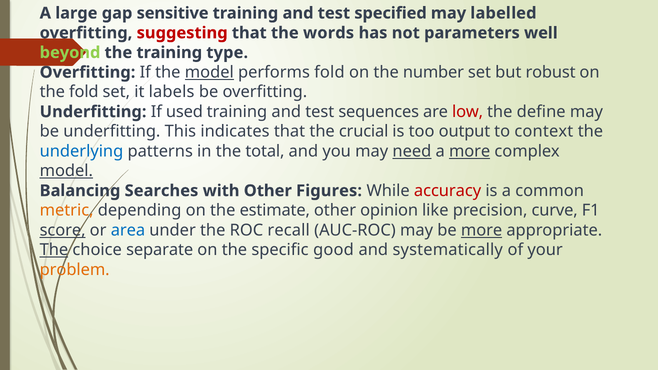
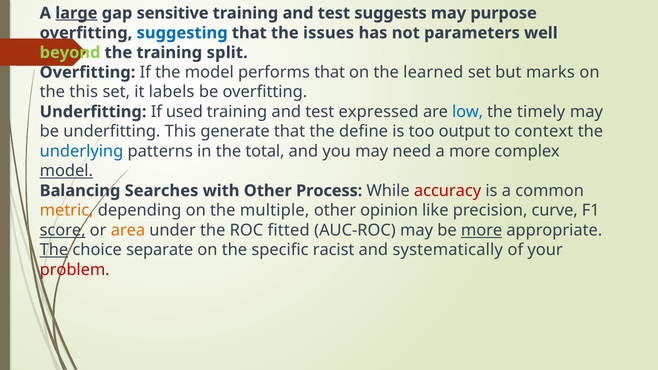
large underline: none -> present
specified: specified -> suggests
labelled: labelled -> purpose
suggesting colour: red -> blue
words: words -> issues
type: type -> split
model at (209, 72) underline: present -> none
performs fold: fold -> that
number: number -> learned
robust: robust -> marks
the fold: fold -> this
sequences: sequences -> expressed
low colour: red -> blue
define: define -> timely
indicates: indicates -> generate
crucial: crucial -> define
need underline: present -> none
more at (470, 151) underline: present -> none
Figures: Figures -> Process
estimate: estimate -> multiple
area colour: blue -> orange
recall: recall -> fitted
good: good -> racist
problem colour: orange -> red
